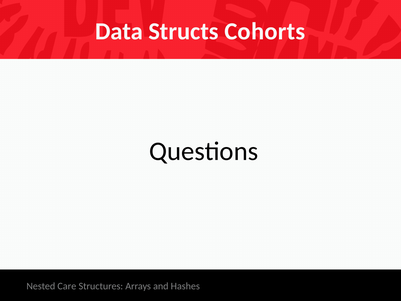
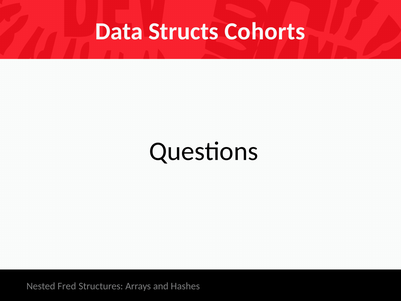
Care: Care -> Fred
